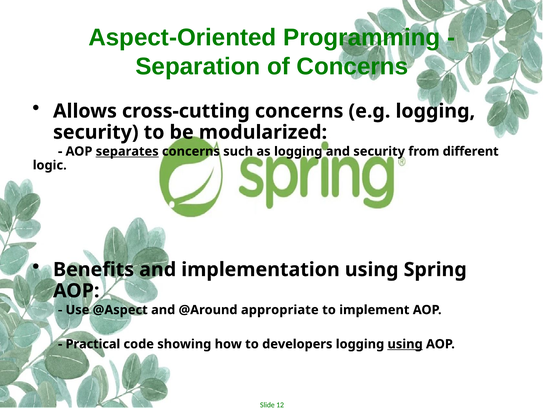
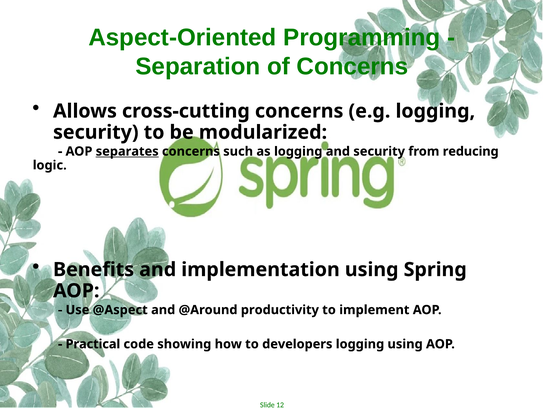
different: different -> reducing
appropriate: appropriate -> productivity
using at (405, 344) underline: present -> none
